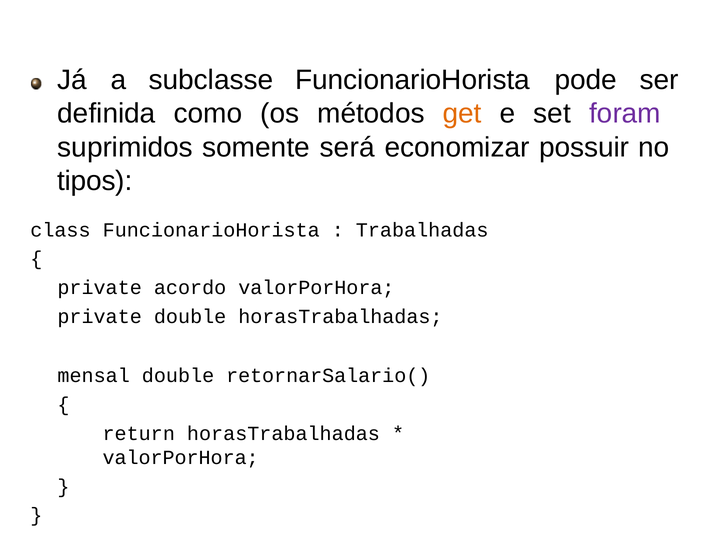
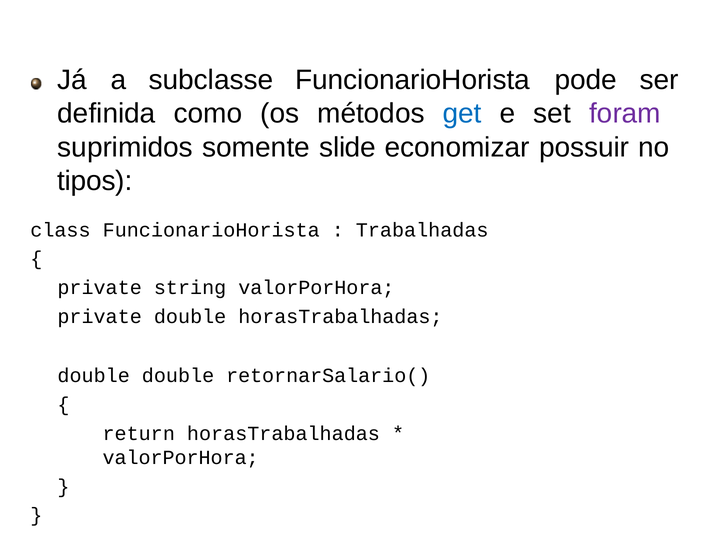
get colour: orange -> blue
será: será -> slide
acordo: acordo -> string
mensal at (94, 376): mensal -> double
